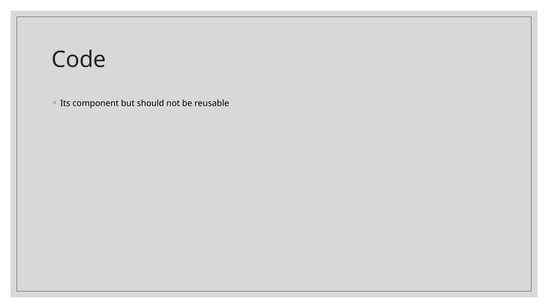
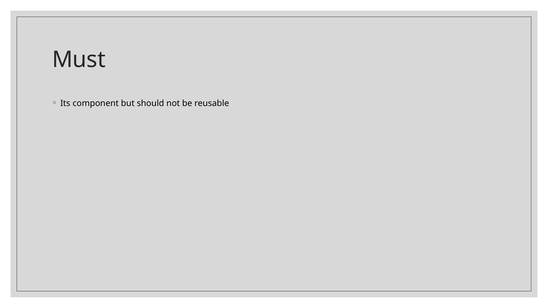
Code: Code -> Must
